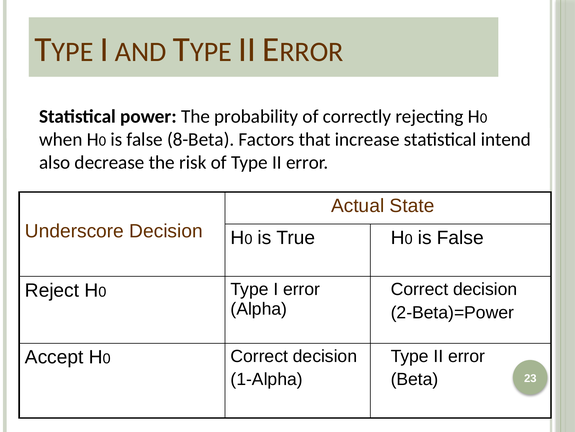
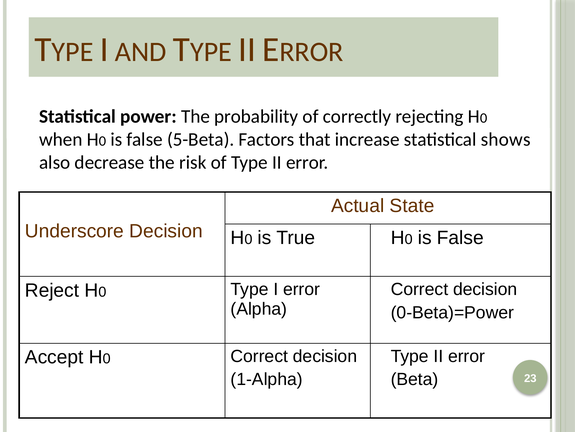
8-Beta: 8-Beta -> 5-Beta
intend: intend -> shows
2-Beta)=Power: 2-Beta)=Power -> 0-Beta)=Power
